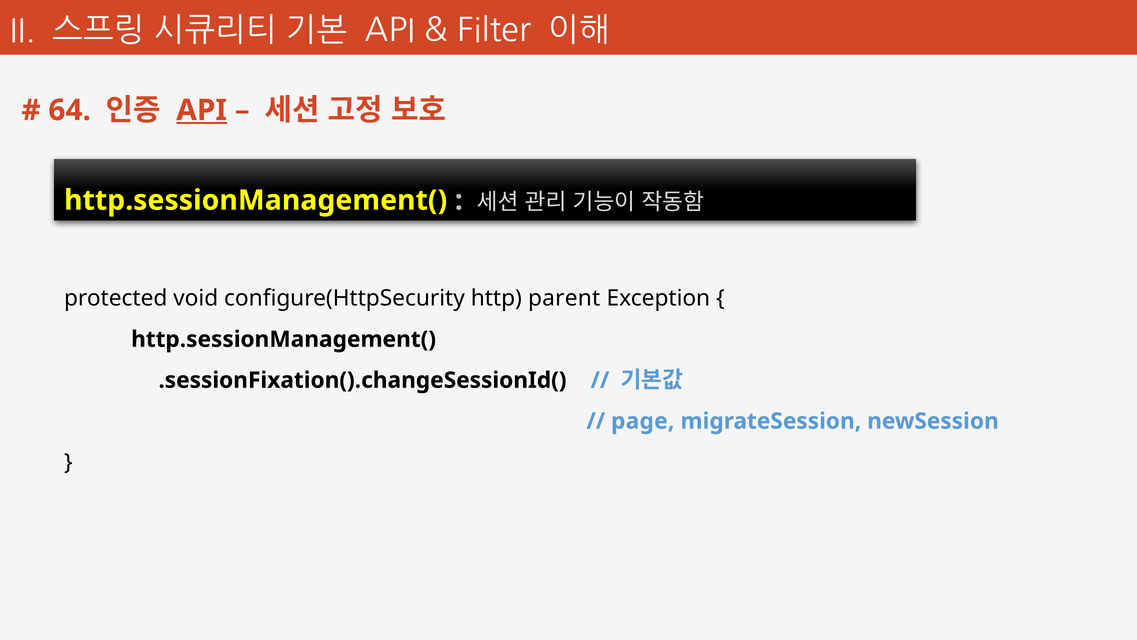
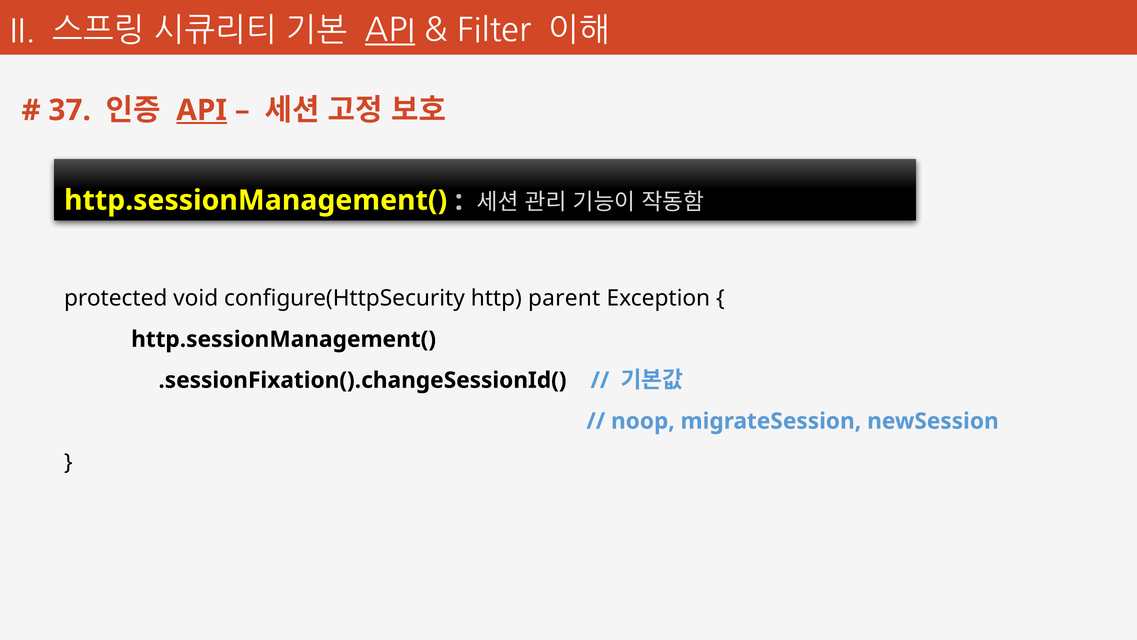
API at (390, 31) underline: none -> present
64: 64 -> 37
page: page -> noop
